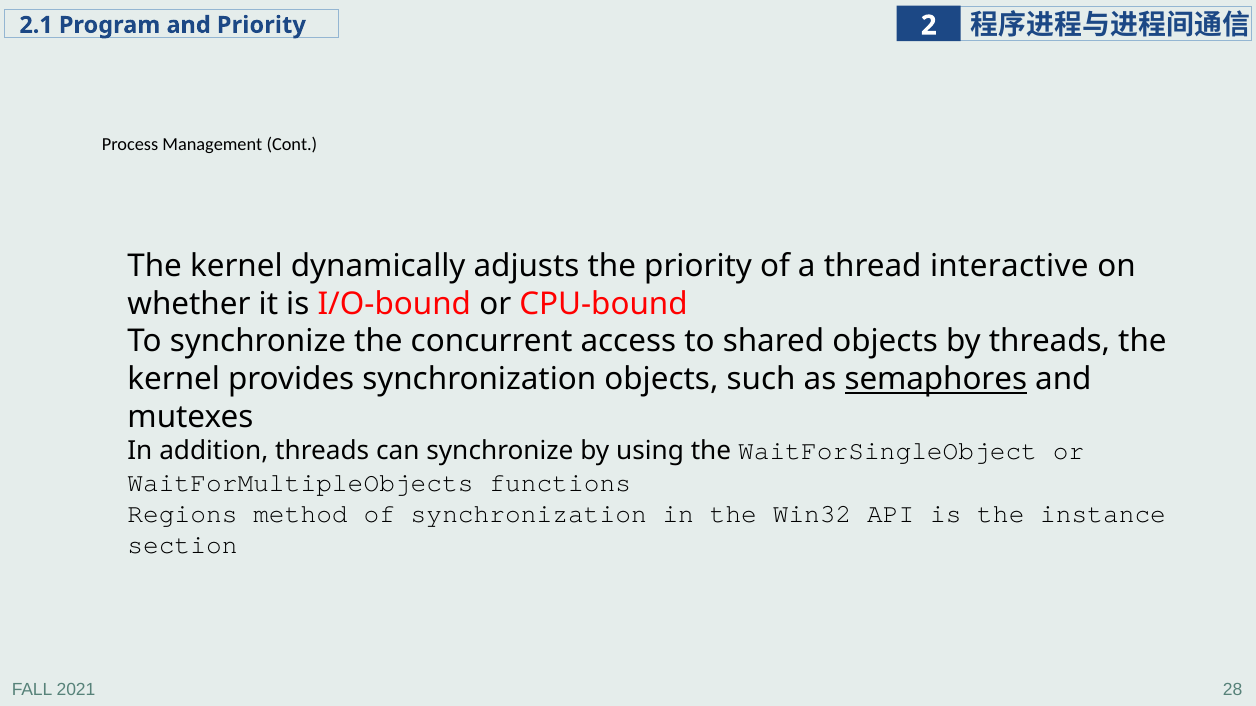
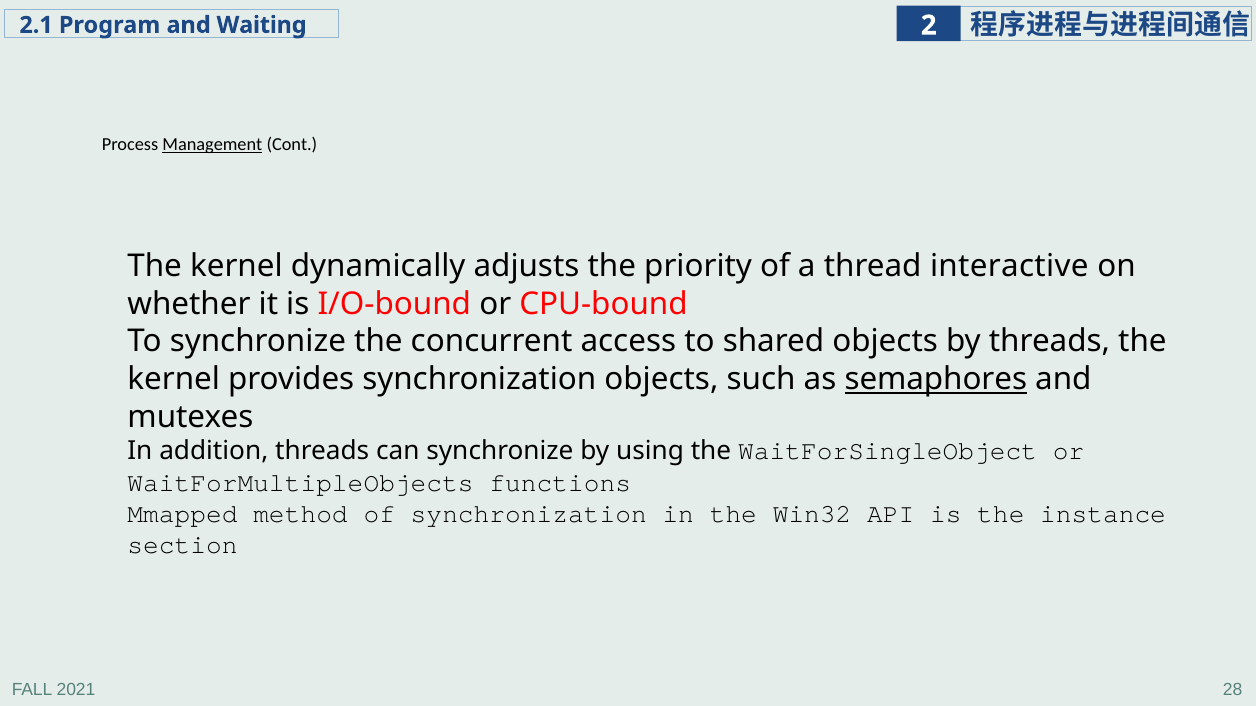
and Priority: Priority -> Waiting
Management underline: none -> present
Regions: Regions -> Mmapped
